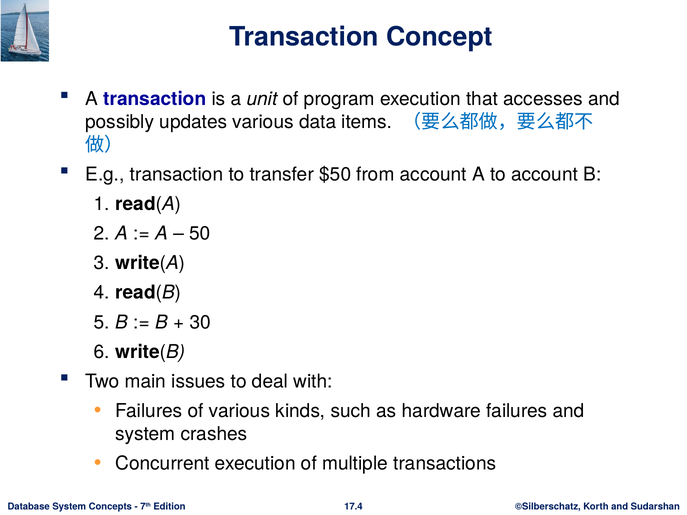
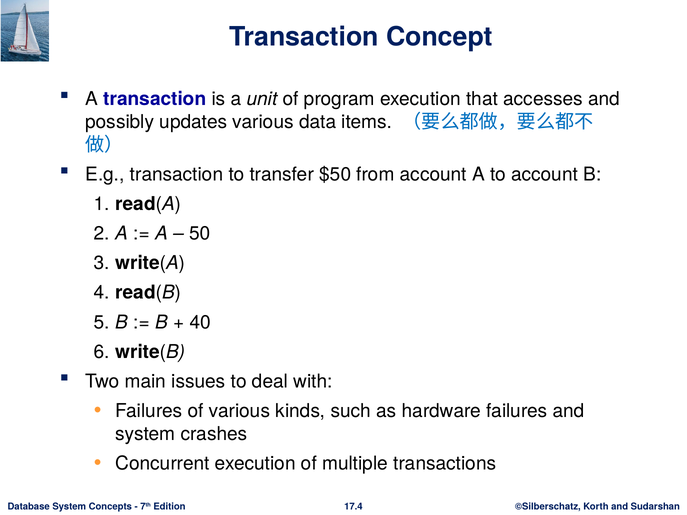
30: 30 -> 40
